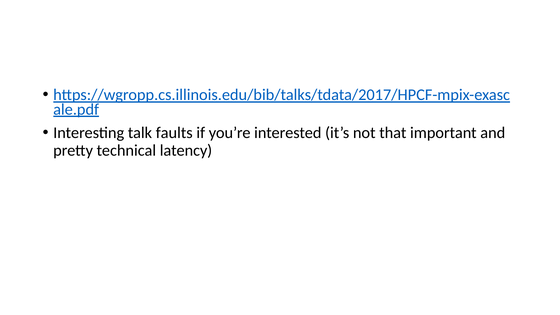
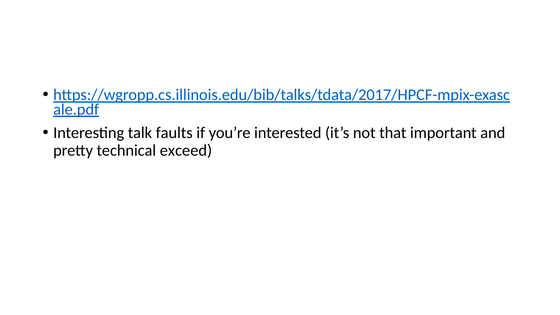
latency: latency -> exceed
